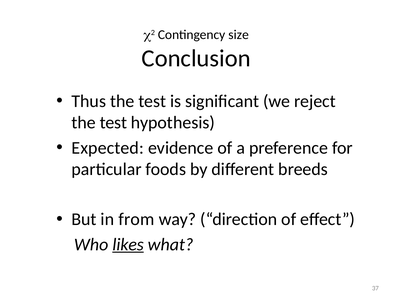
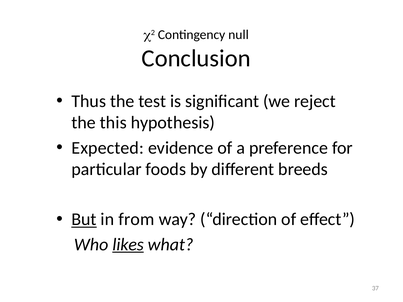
size: size -> null
test at (113, 123): test -> this
But underline: none -> present
